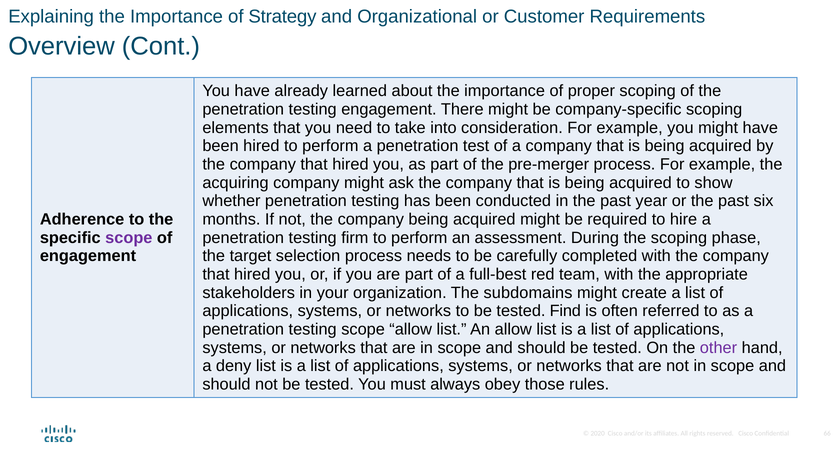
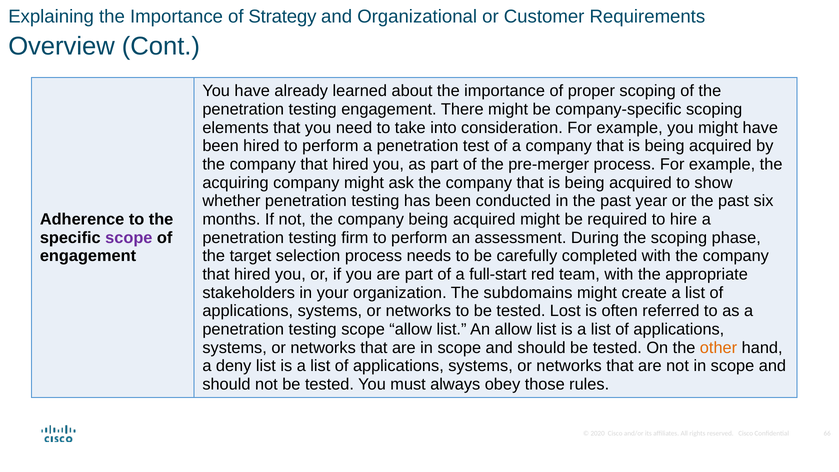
full-best: full-best -> full-start
Find: Find -> Lost
other colour: purple -> orange
